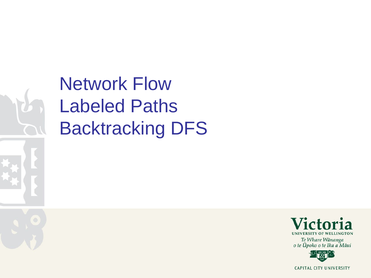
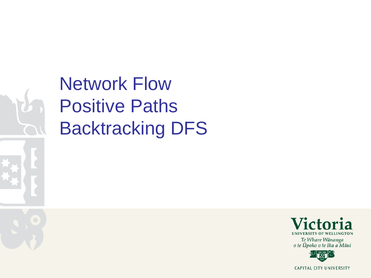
Labeled: Labeled -> Positive
